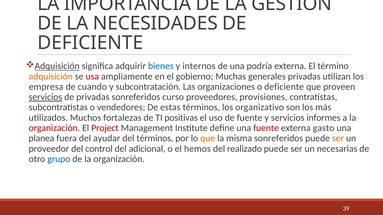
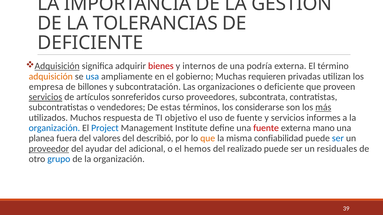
NECESIDADES: NECESIDADES -> TOLERANCIAS
bienes colour: blue -> red
usa colour: red -> blue
generales: generales -> requieren
cuando: cuando -> billones
de privadas: privadas -> artículos
provisiones: provisiones -> subcontrata
organizativo: organizativo -> considerarse
más underline: none -> present
fortalezas: fortalezas -> respuesta
positivas: positivas -> objetivo
organización at (54, 128) colour: red -> blue
Project colour: red -> blue
gasto: gasto -> mano
ayudar: ayudar -> valores
del términos: términos -> describió
misma sonreferidos: sonreferidos -> confiabilidad
ser at (338, 139) colour: orange -> blue
proveedor underline: none -> present
control: control -> ayudar
necesarias: necesarias -> residuales
